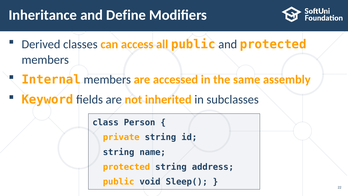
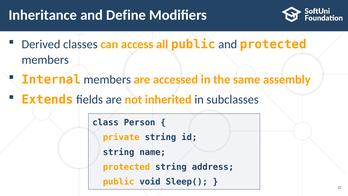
Keyword: Keyword -> Extends
